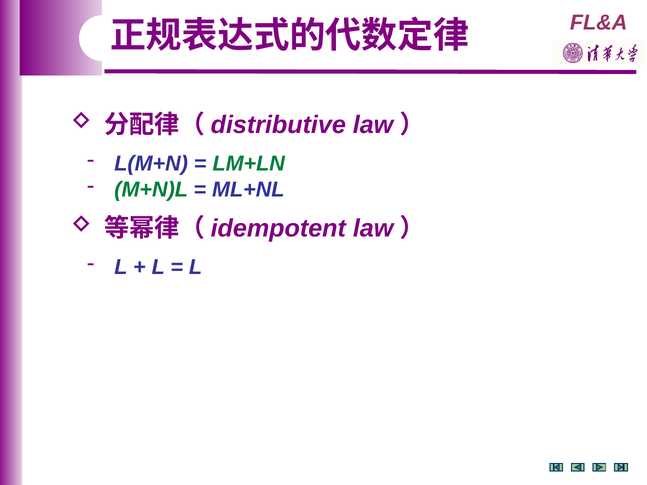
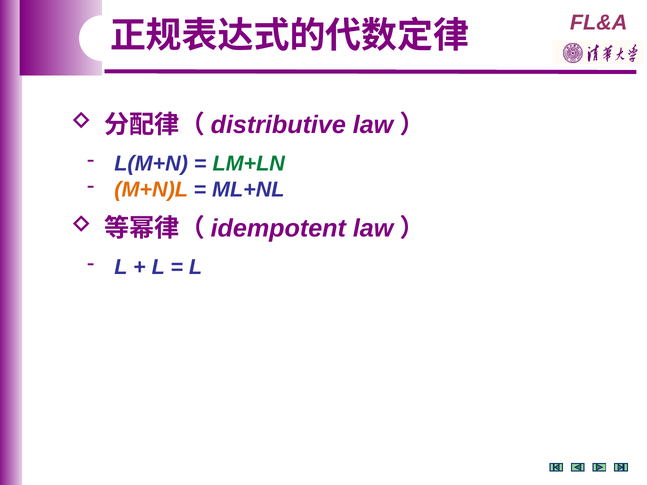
M+N)L colour: green -> orange
